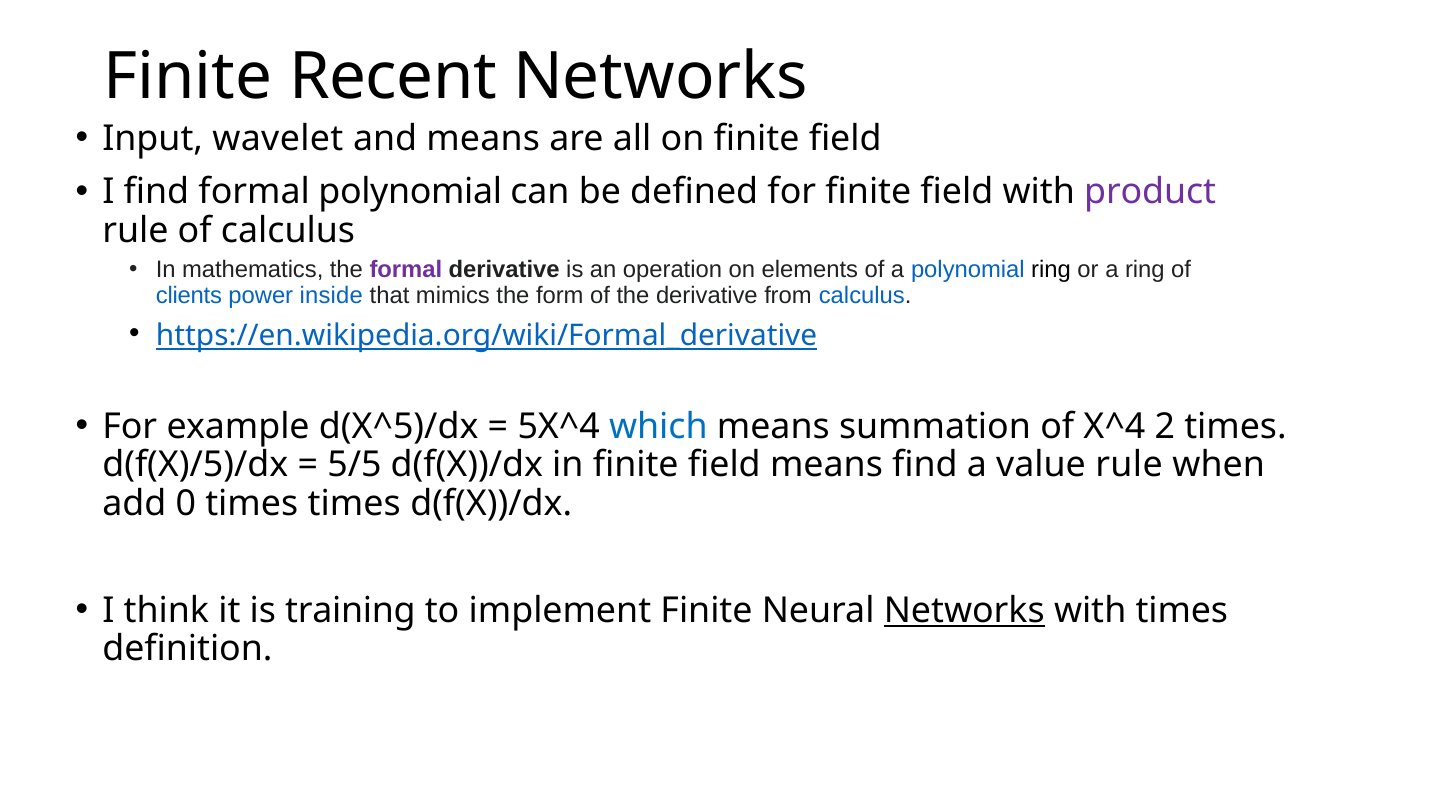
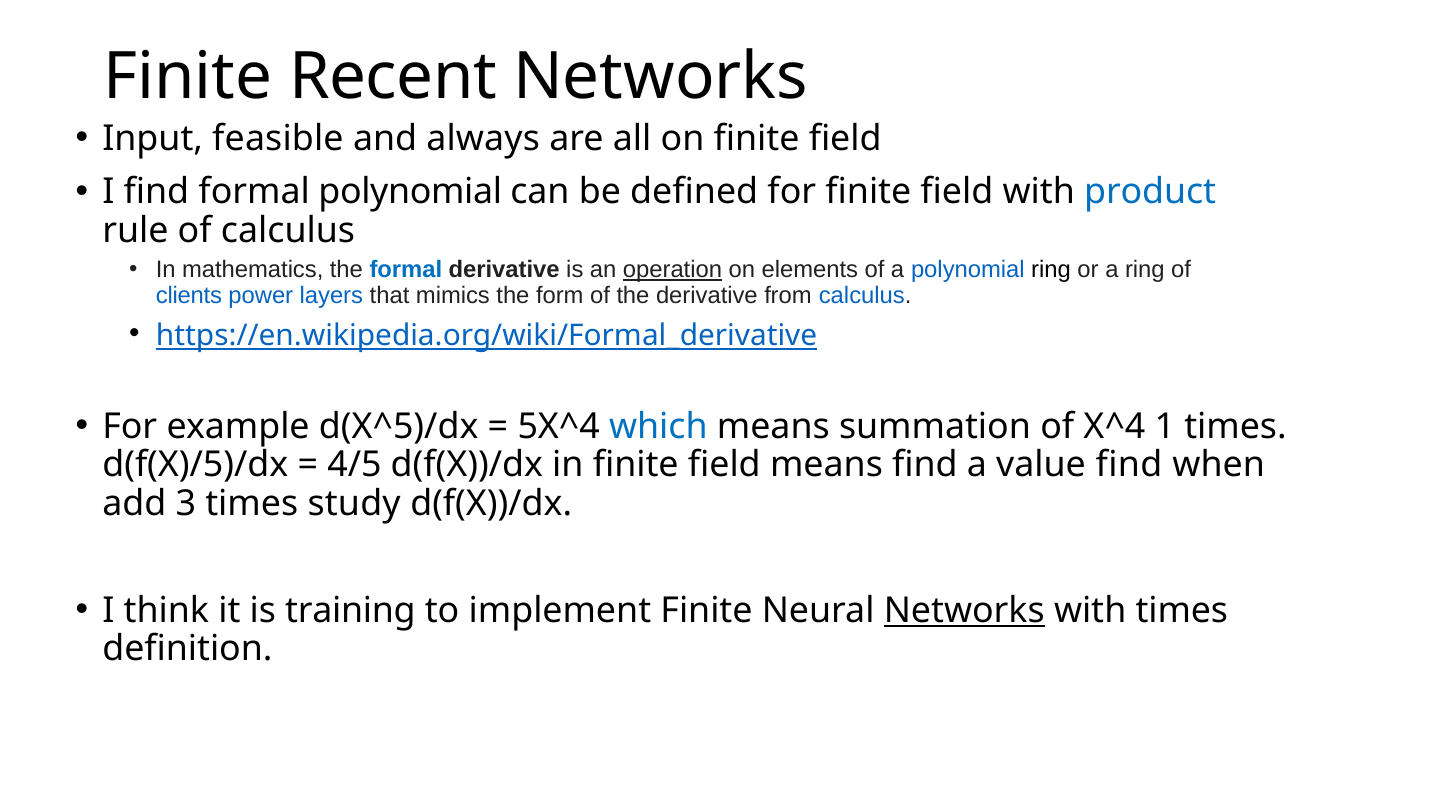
wavelet: wavelet -> feasible
and means: means -> always
product colour: purple -> blue
formal at (406, 270) colour: purple -> blue
operation underline: none -> present
inside: inside -> layers
2: 2 -> 1
5/5: 5/5 -> 4/5
value rule: rule -> find
0: 0 -> 3
times times: times -> study
